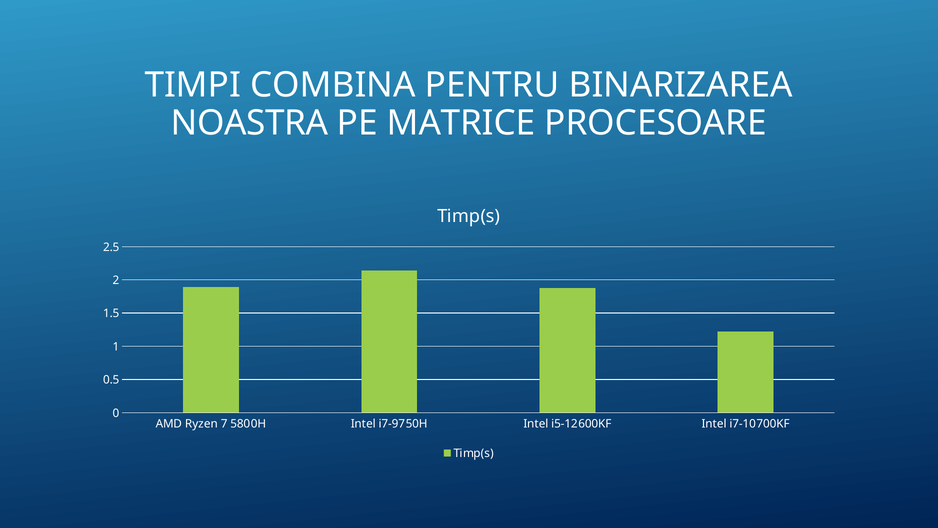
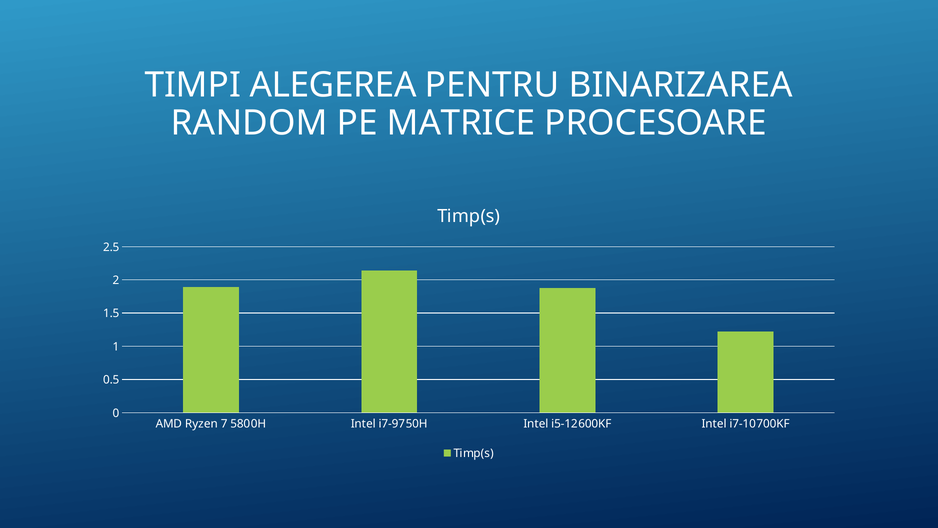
COMBINA: COMBINA -> ALEGEREA
NOASTRA: NOASTRA -> RANDOM
